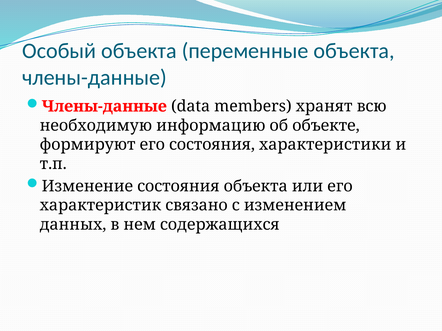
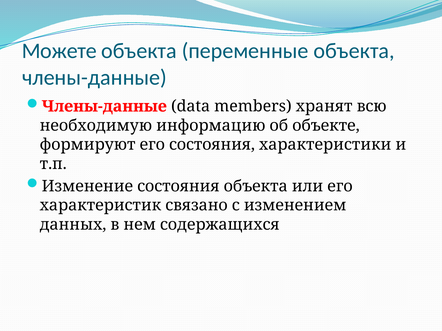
Особый: Особый -> Можете
